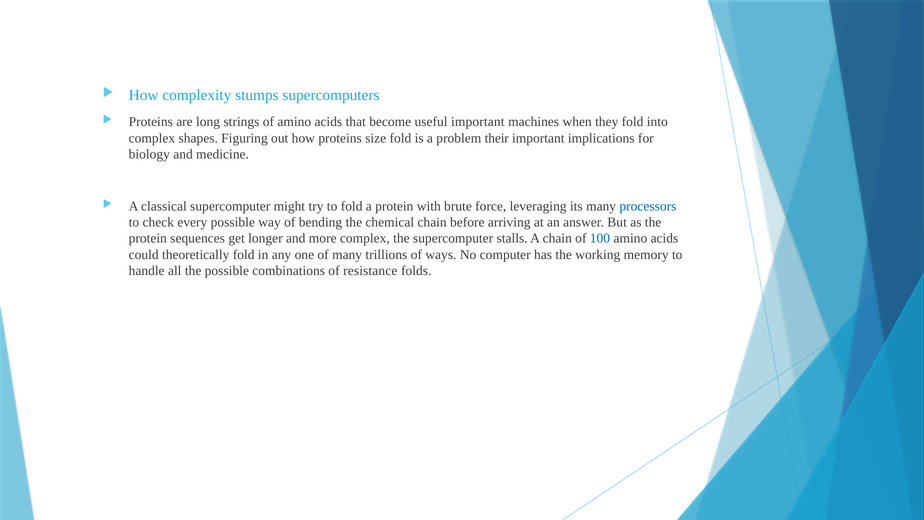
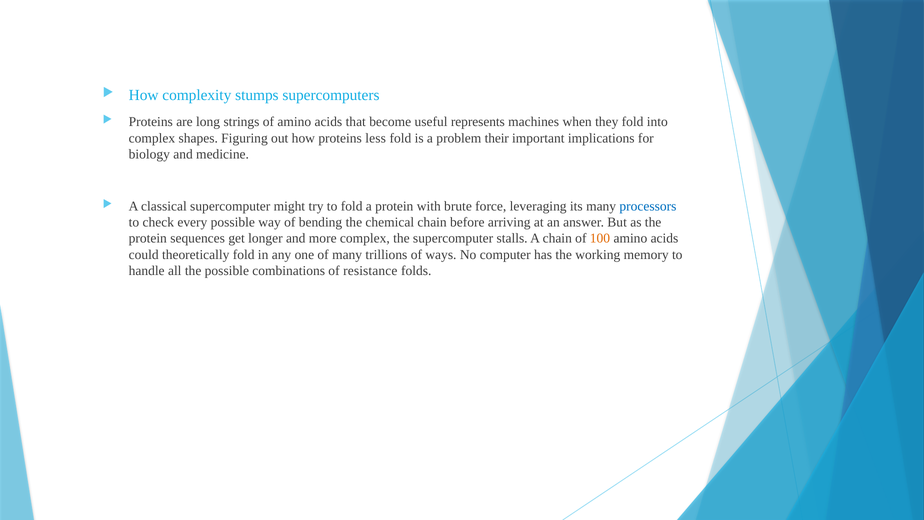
useful important: important -> represents
size: size -> less
100 colour: blue -> orange
